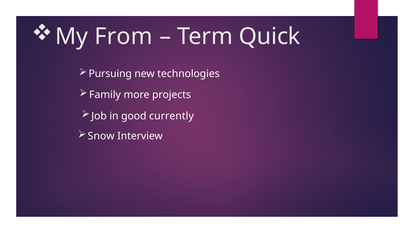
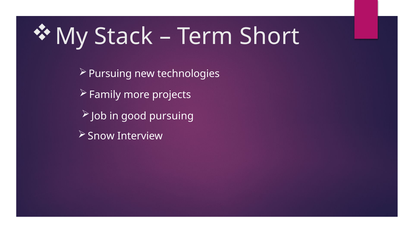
From: From -> Stack
Quick: Quick -> Short
good currently: currently -> pursuing
